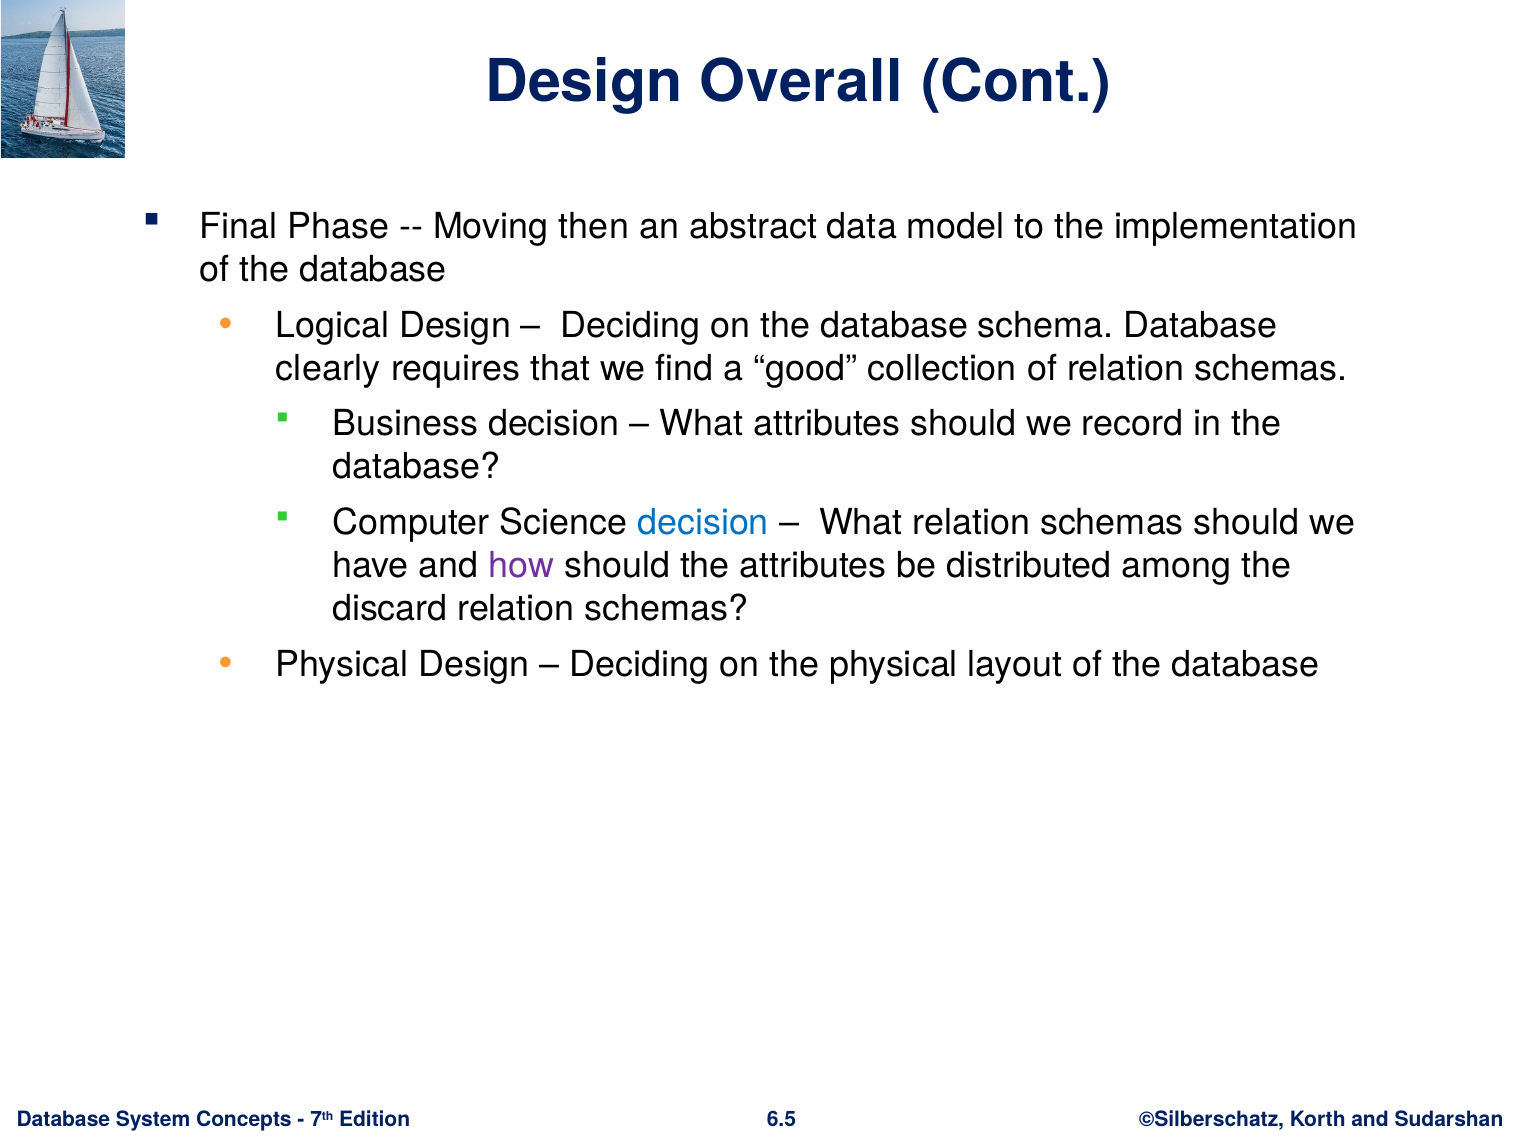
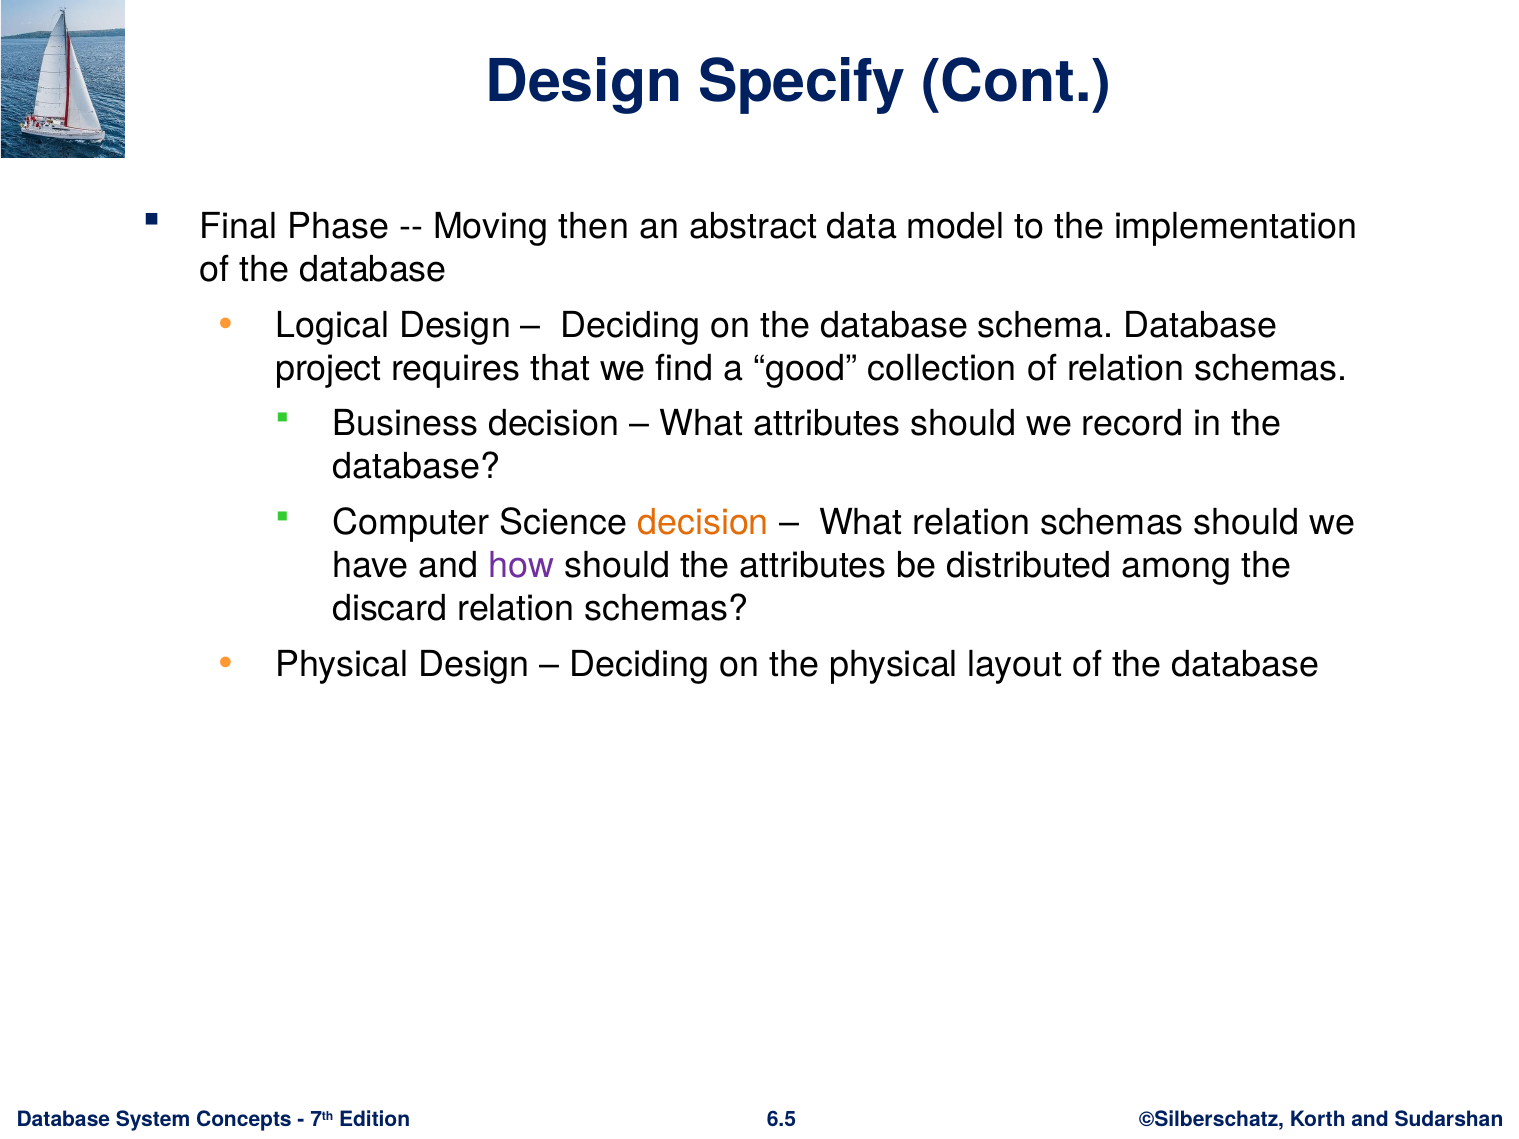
Overall: Overall -> Specify
clearly: clearly -> project
decision at (703, 523) colour: blue -> orange
